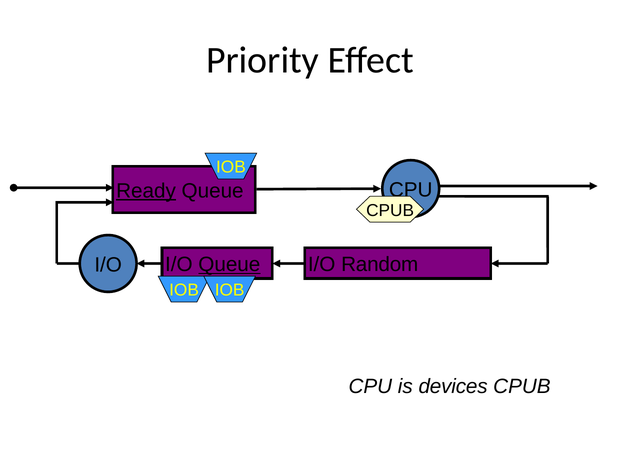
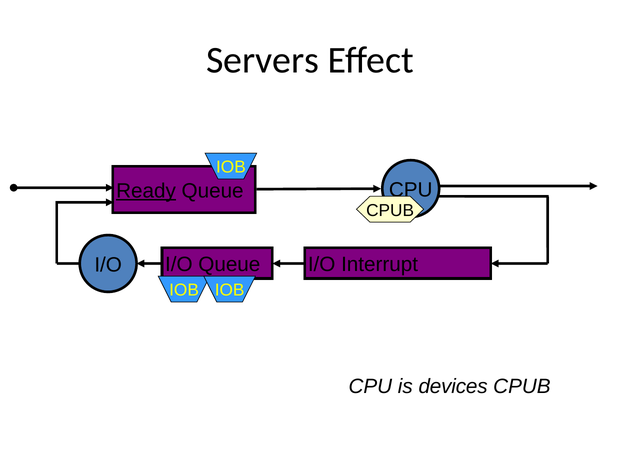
Priority: Priority -> Servers
Random: Random -> Interrupt
Queue at (229, 265) underline: present -> none
